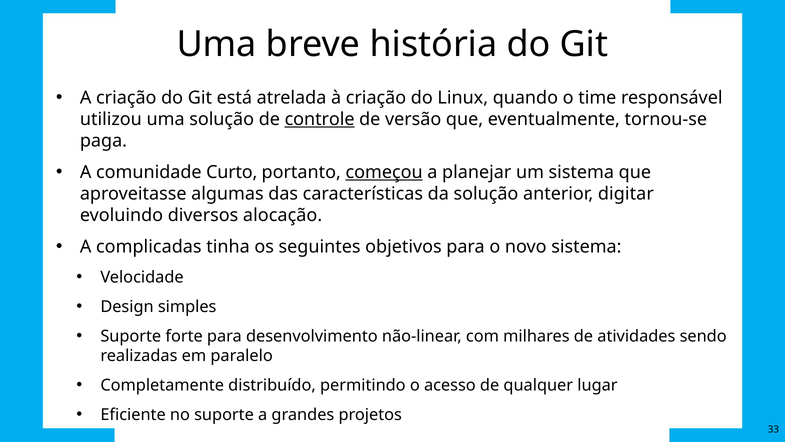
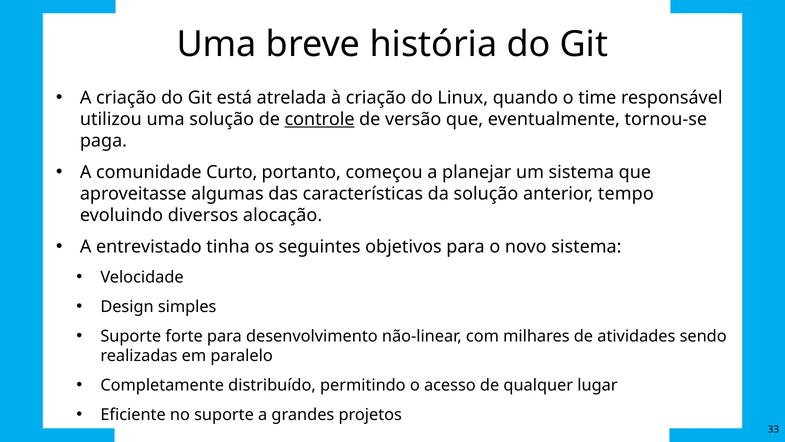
começou underline: present -> none
digitar: digitar -> tempo
complicadas: complicadas -> entrevistado
